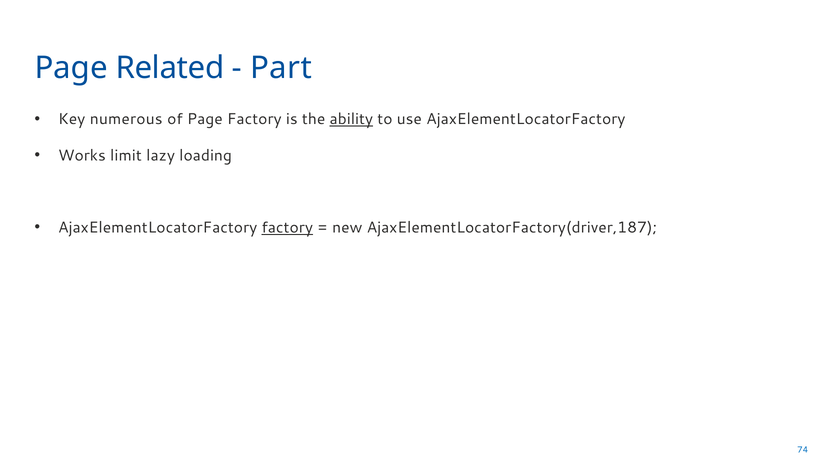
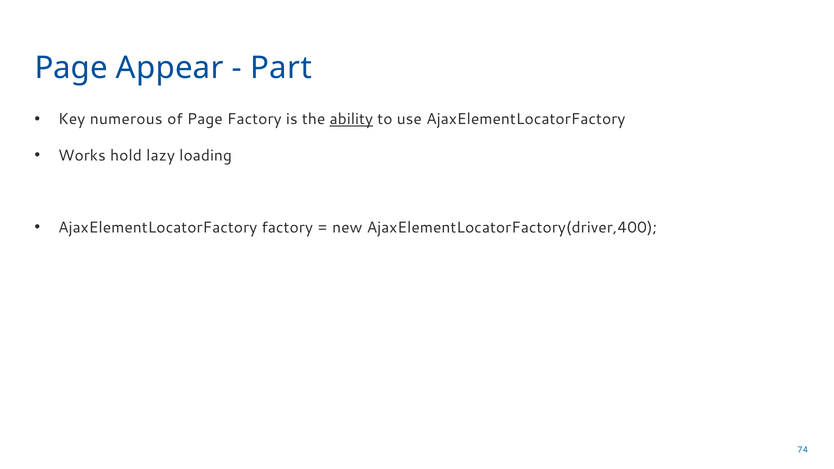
Related: Related -> Appear
limit: limit -> hold
factory at (287, 228) underline: present -> none
AjaxElementLocatorFactory(driver,187: AjaxElementLocatorFactory(driver,187 -> AjaxElementLocatorFactory(driver,400
